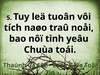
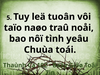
tích: tích -> taïo
